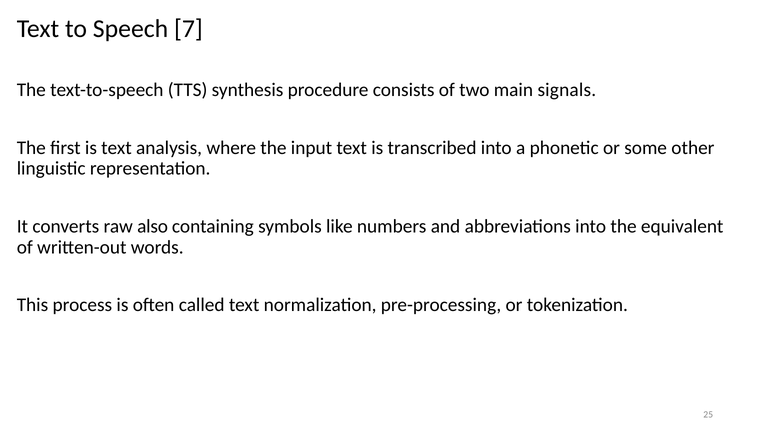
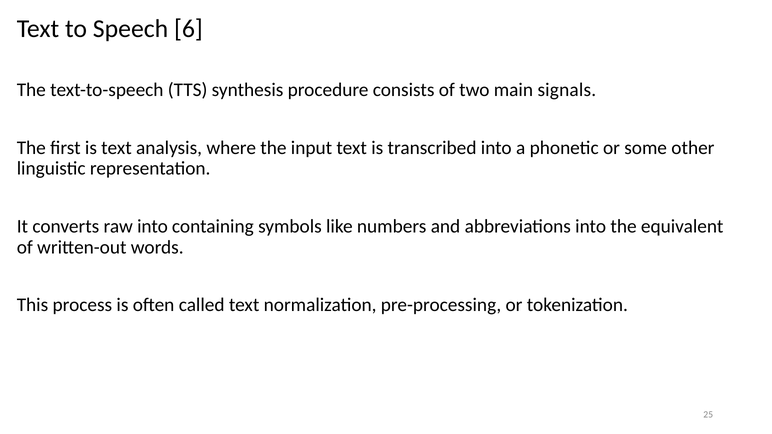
7: 7 -> 6
raw also: also -> into
